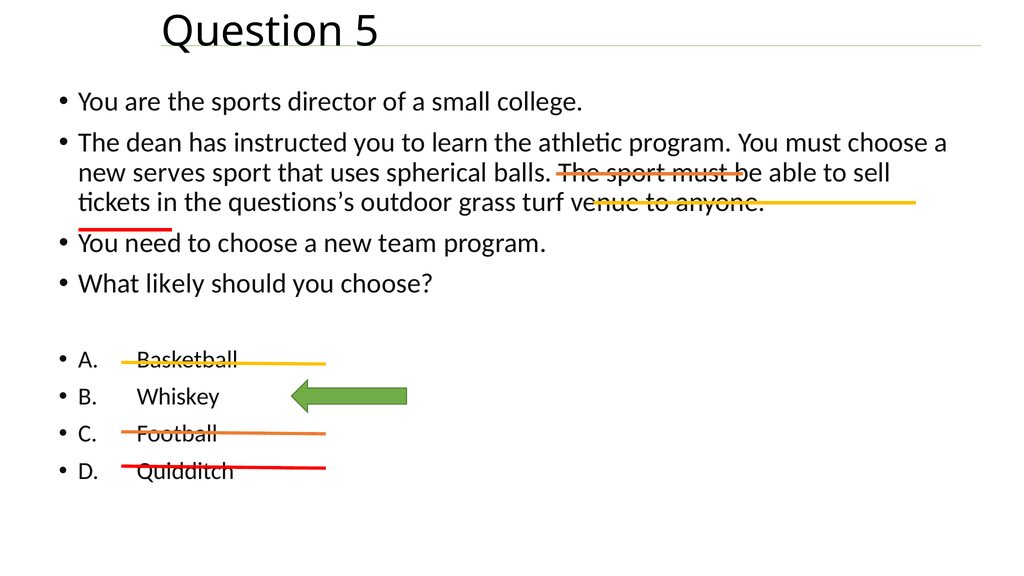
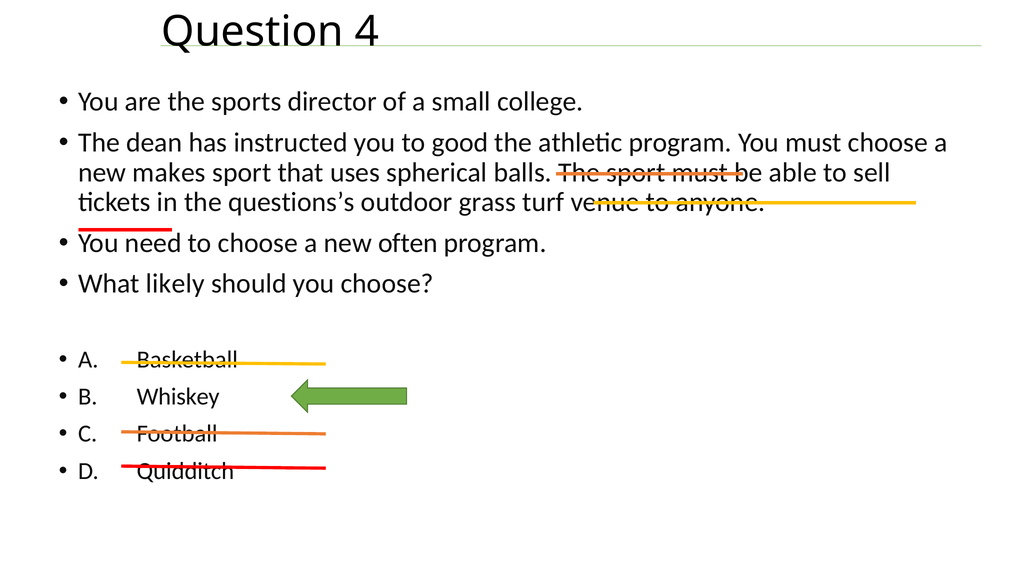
5: 5 -> 4
learn: learn -> good
serves: serves -> makes
team: team -> often
